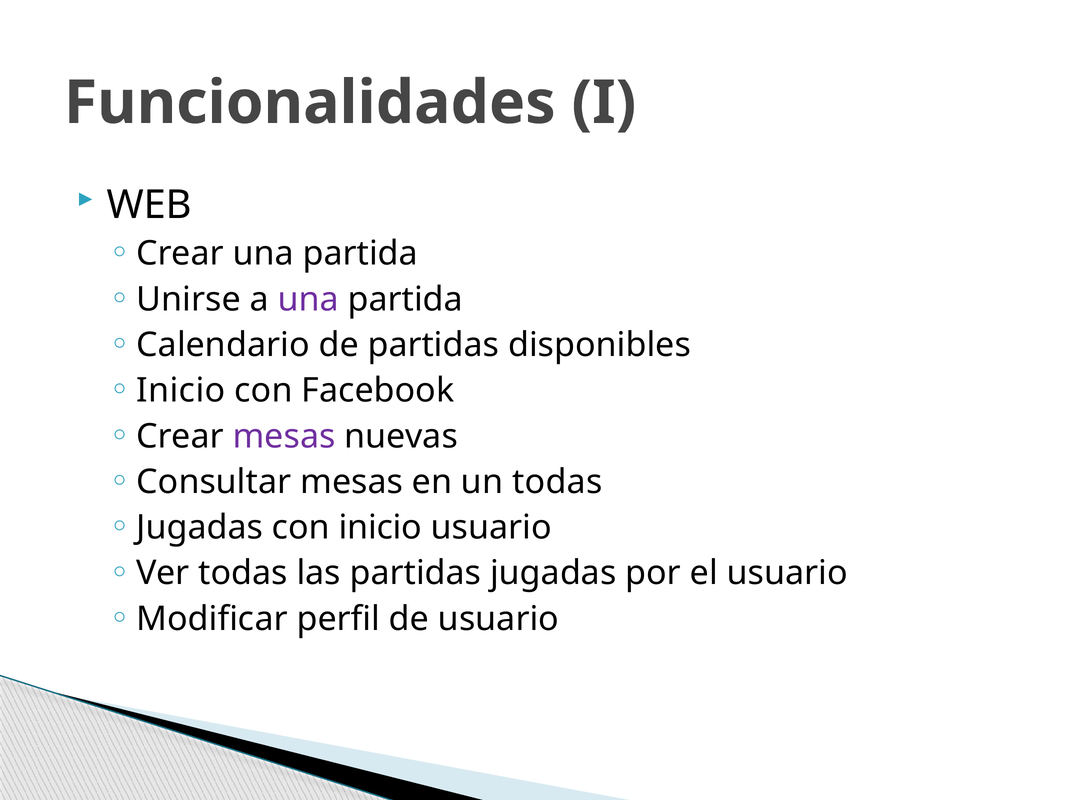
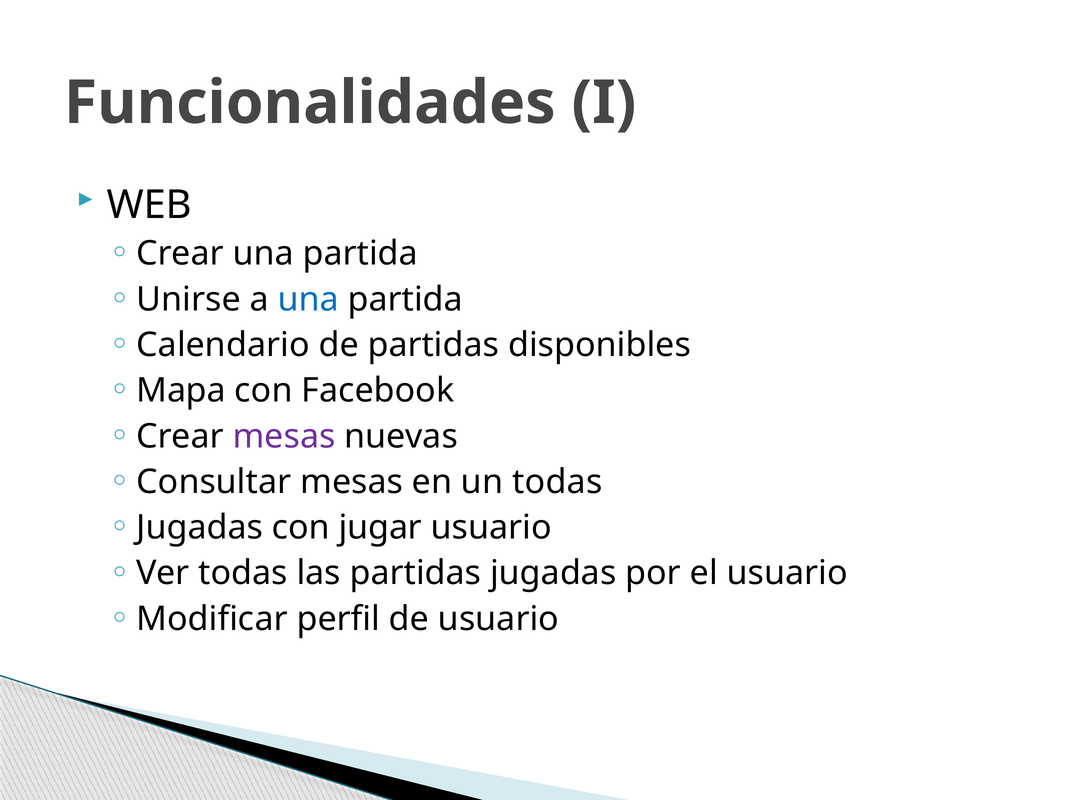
una at (308, 299) colour: purple -> blue
Inicio at (181, 391): Inicio -> Mapa
con inicio: inicio -> jugar
